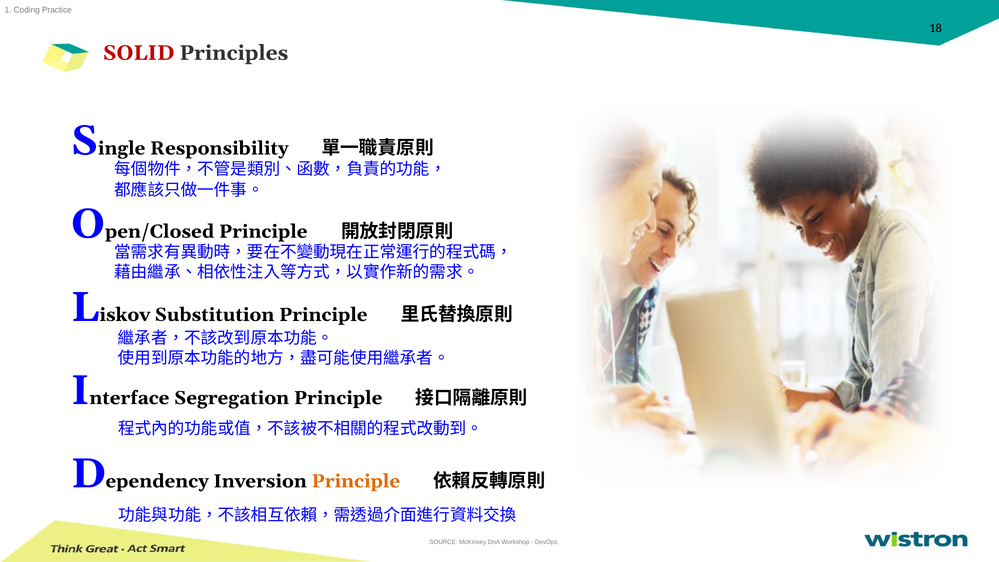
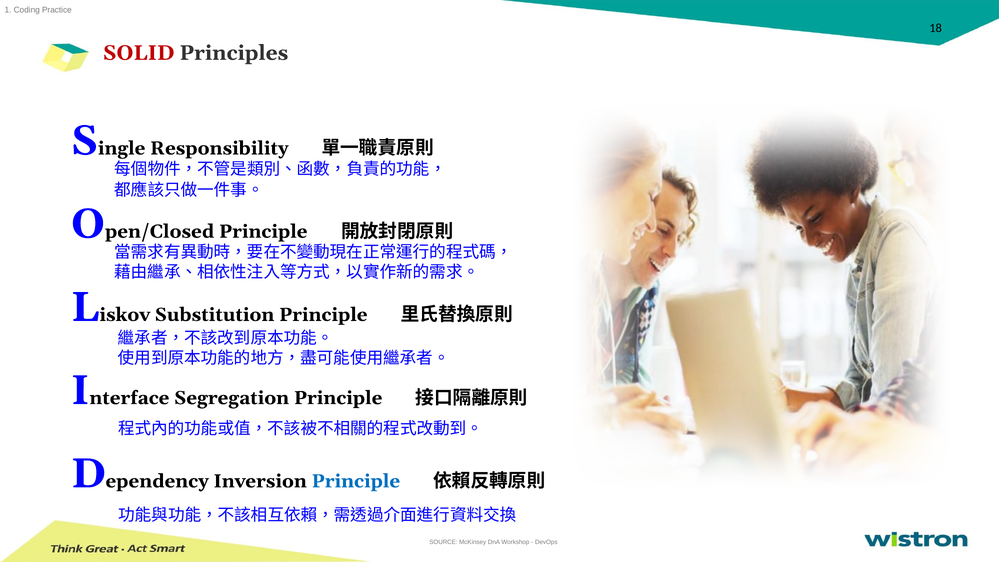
Principle at (356, 481) colour: orange -> blue
